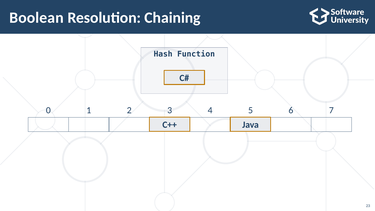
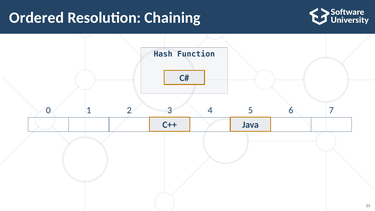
Boolean: Boolean -> Ordered
